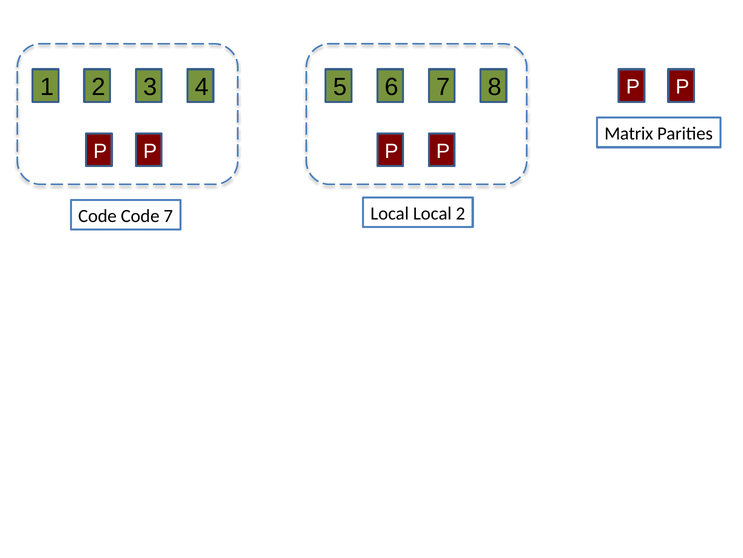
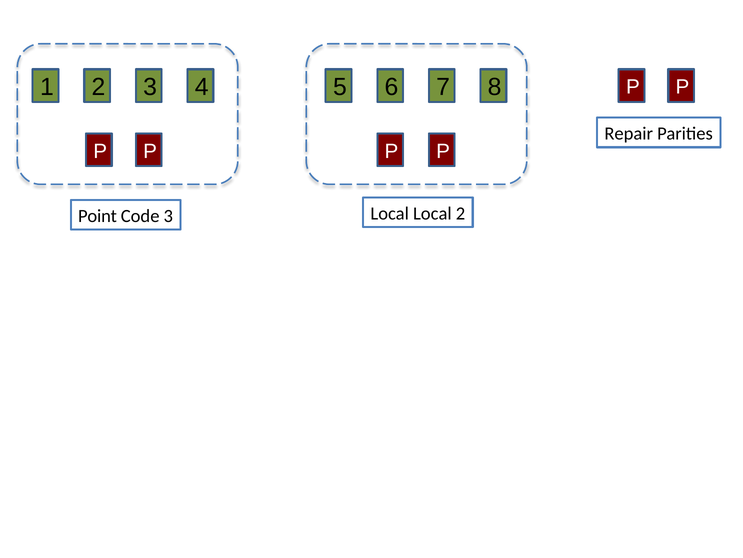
Matrix: Matrix -> Repair
Code at (97, 216): Code -> Point
Code 7: 7 -> 3
